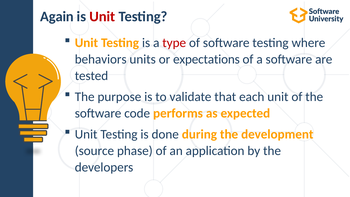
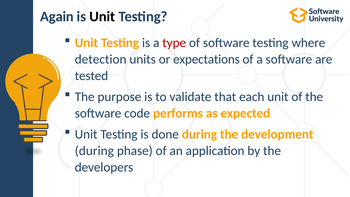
Unit at (102, 17) colour: red -> black
behaviors: behaviors -> detection
source at (94, 151): source -> during
